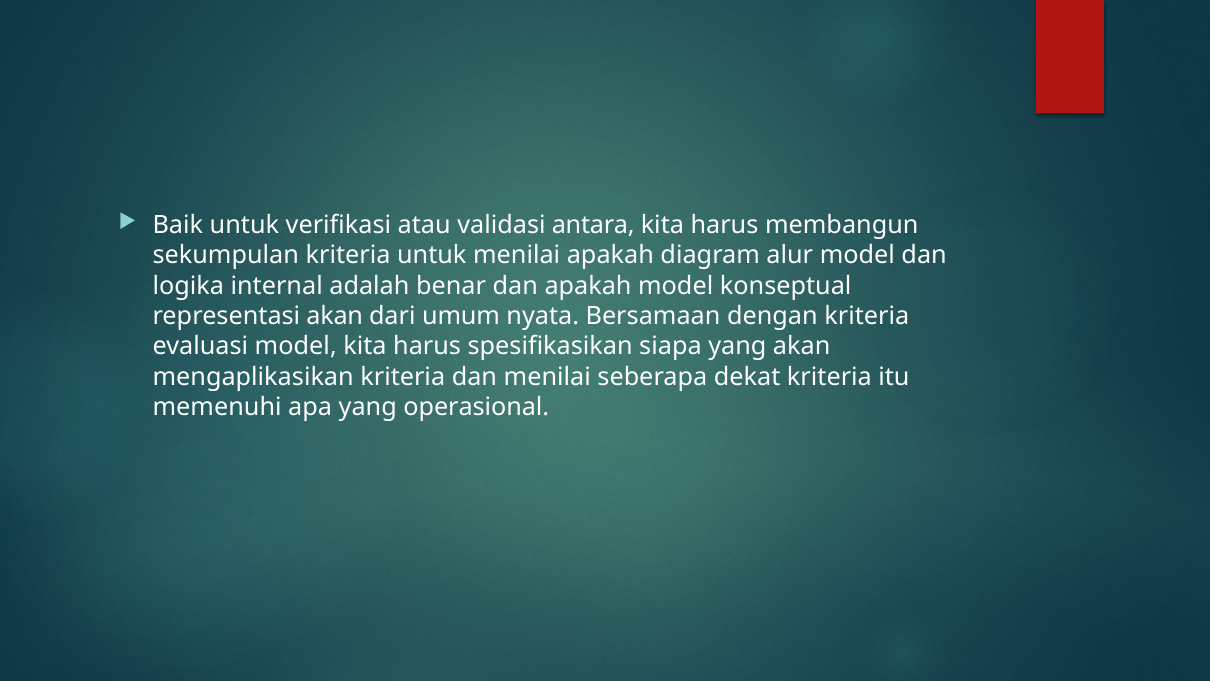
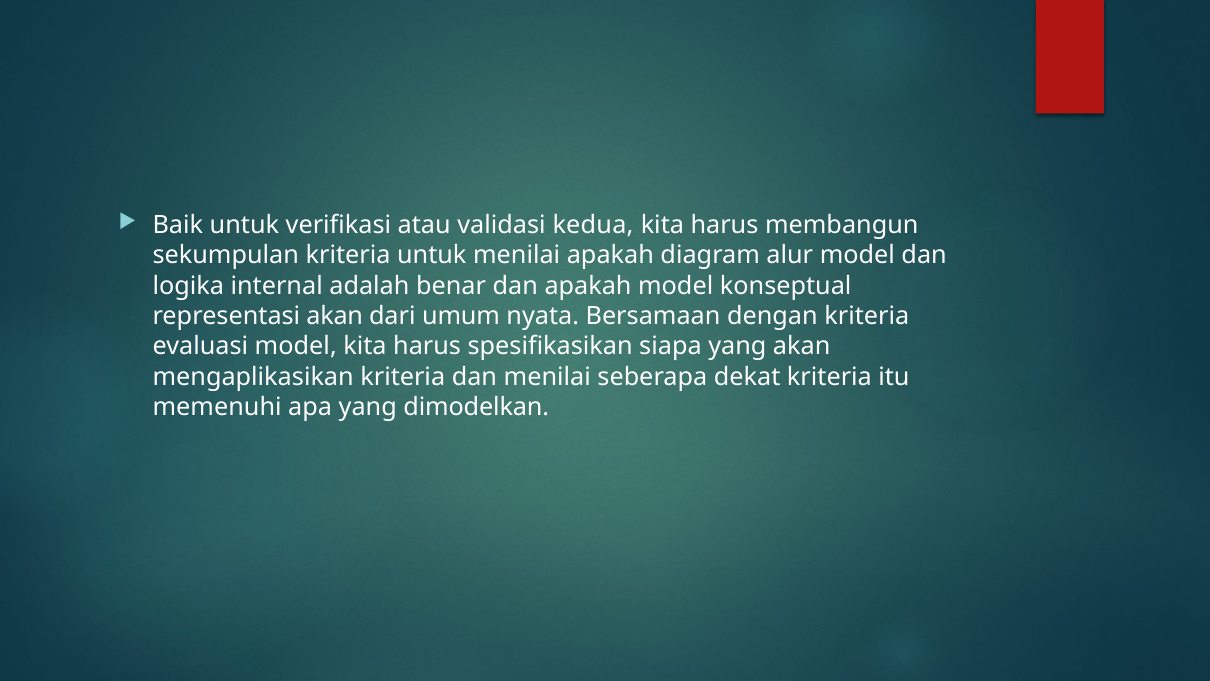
antara: antara -> kedua
operasional: operasional -> dimodelkan
